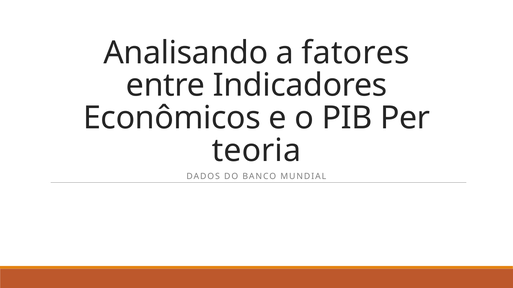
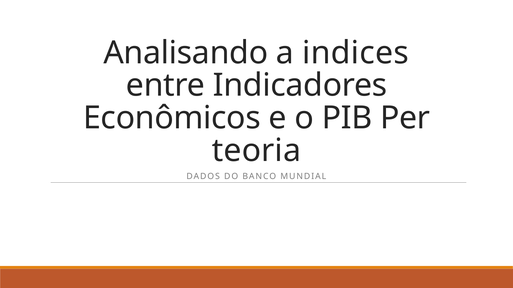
fatores: fatores -> indices
